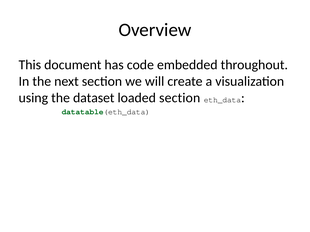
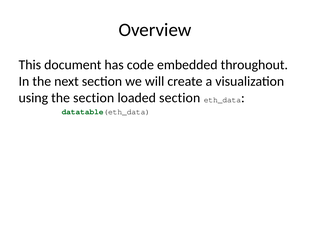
the dataset: dataset -> section
